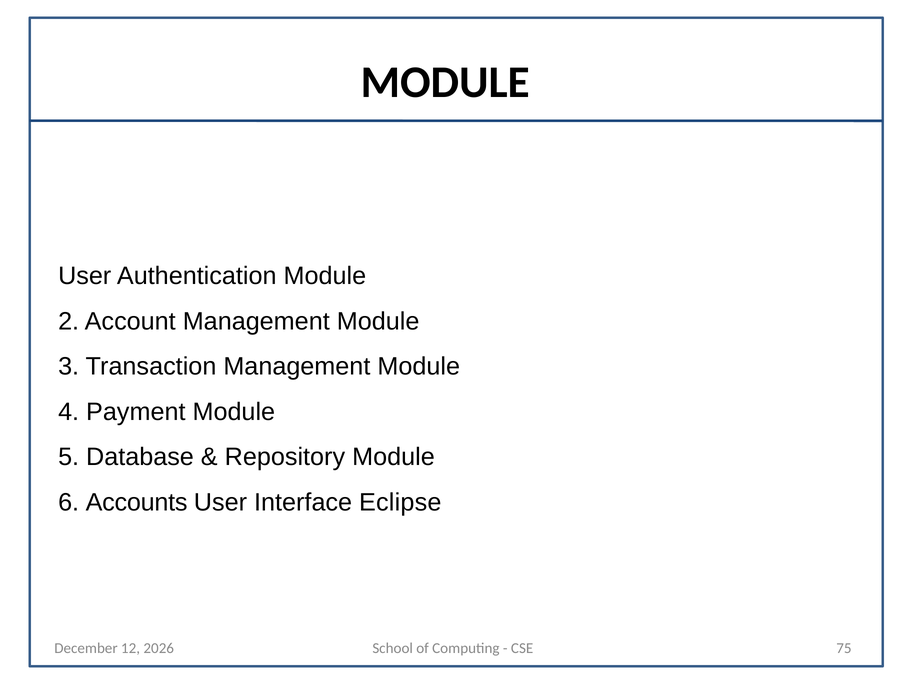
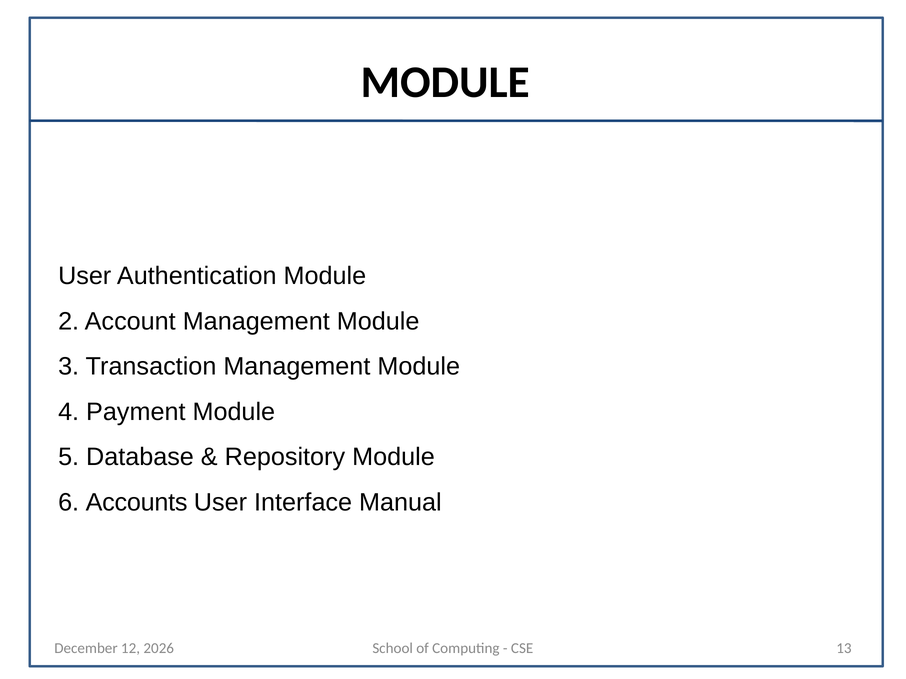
Eclipse: Eclipse -> Manual
75: 75 -> 13
